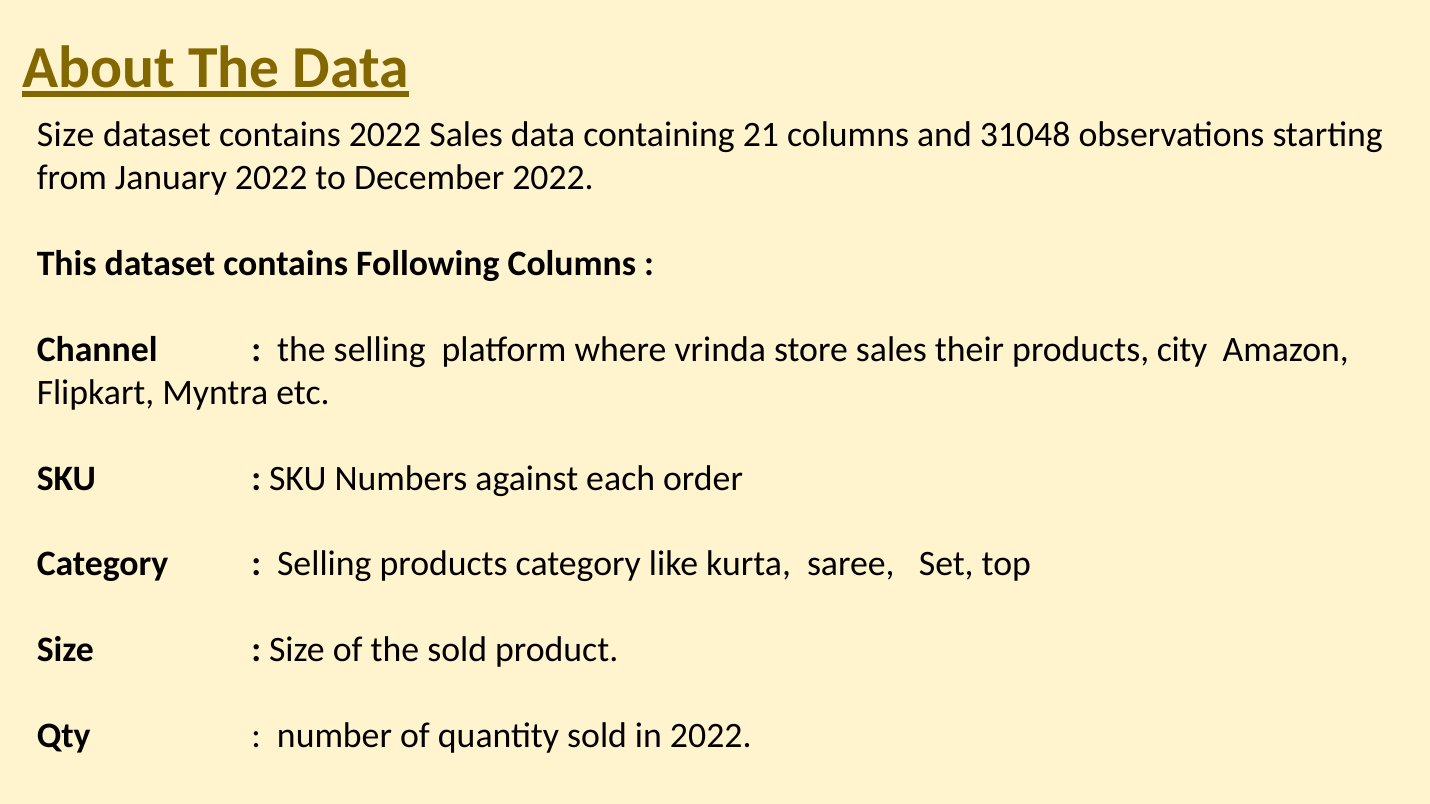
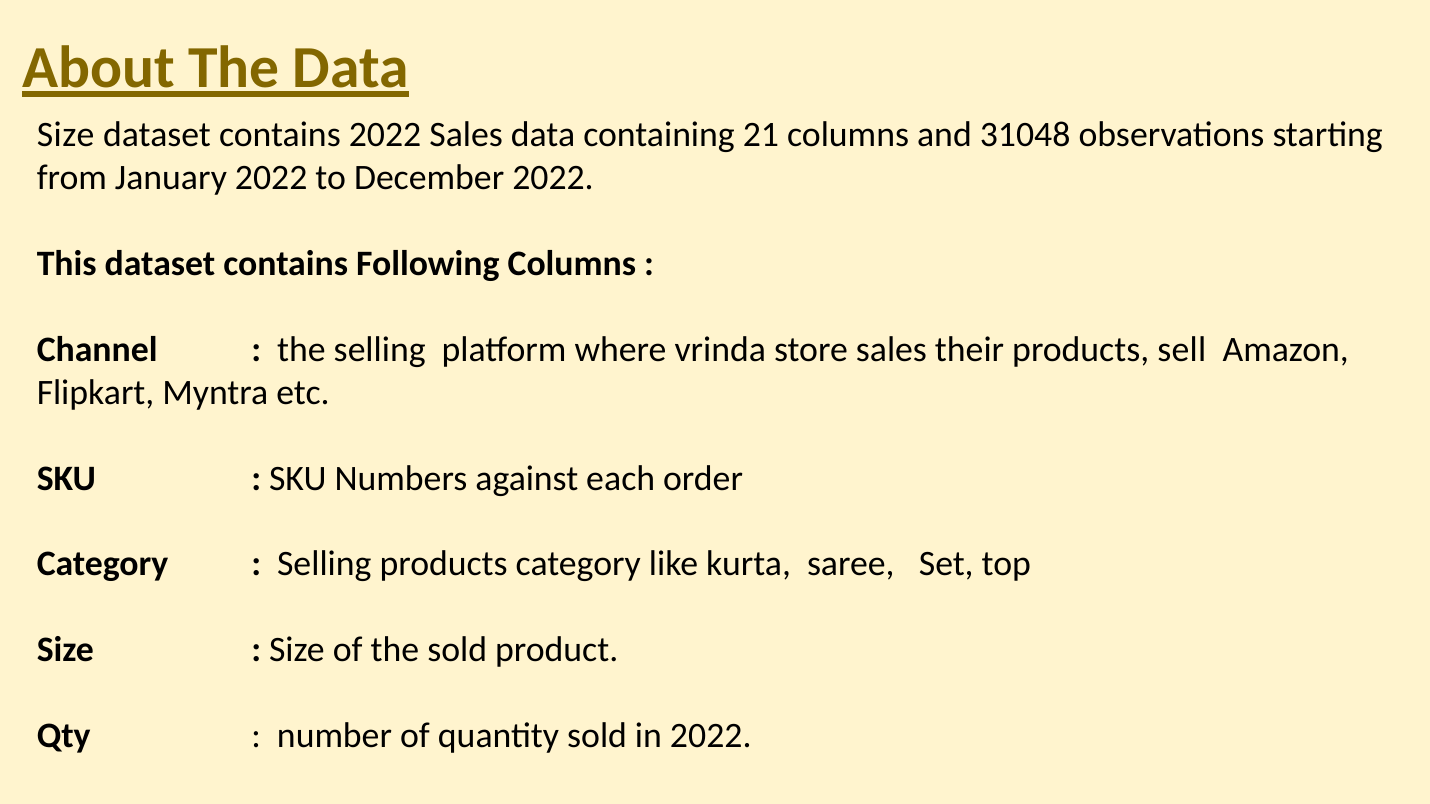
city: city -> sell
